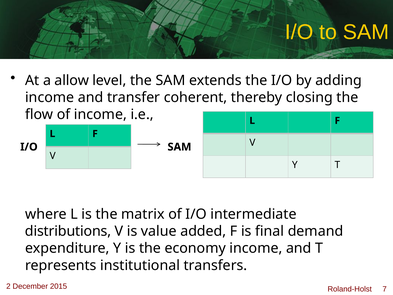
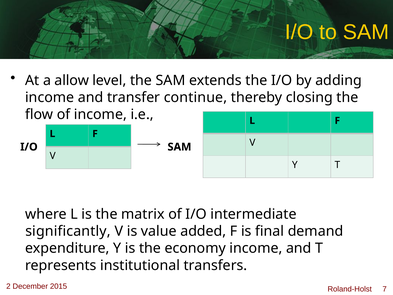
coherent: coherent -> continue
distributions: distributions -> significantly
